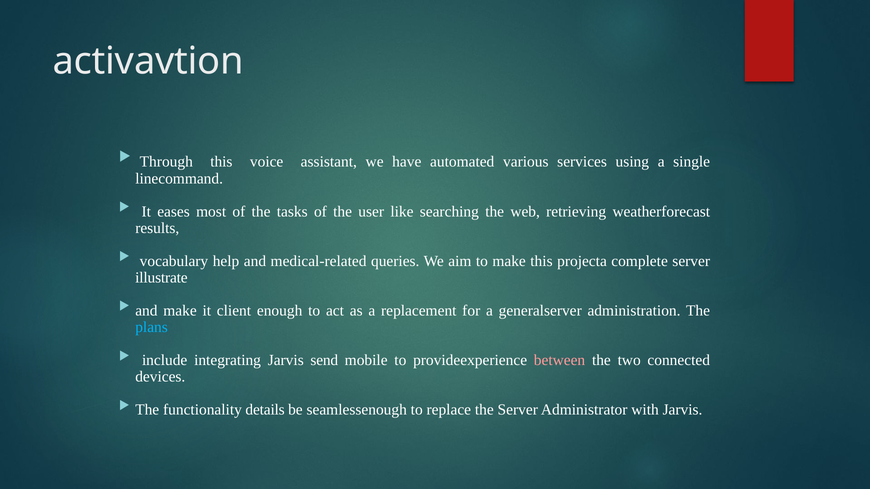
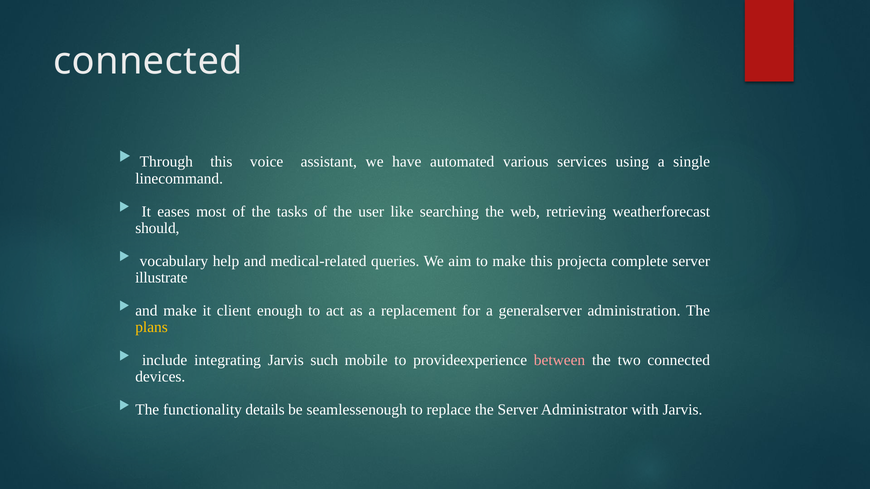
activavtion at (148, 61): activavtion -> connected
results: results -> should
plans colour: light blue -> yellow
send: send -> such
